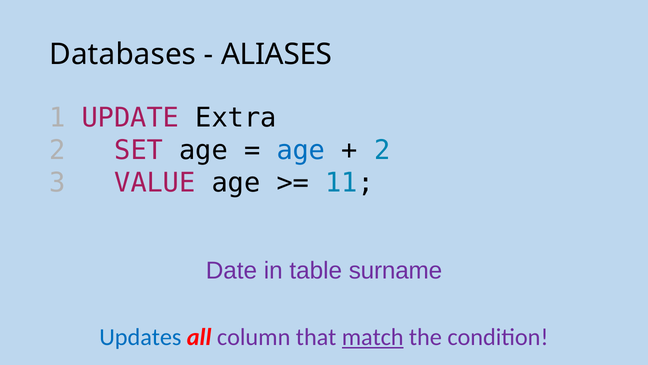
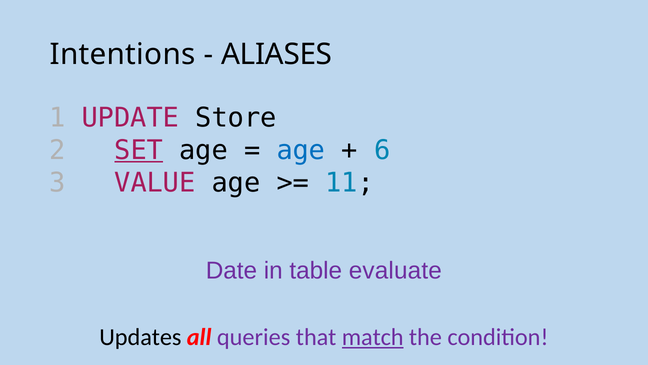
Databases: Databases -> Intentions
Extra: Extra -> Store
SET underline: none -> present
2 at (382, 150): 2 -> 6
surname: surname -> evaluate
Updates colour: blue -> black
column: column -> queries
